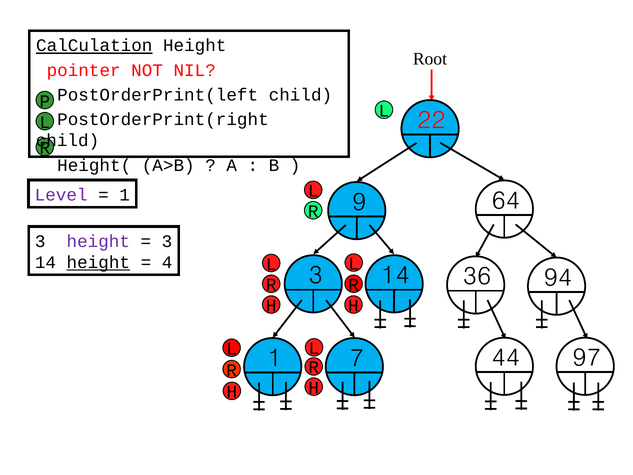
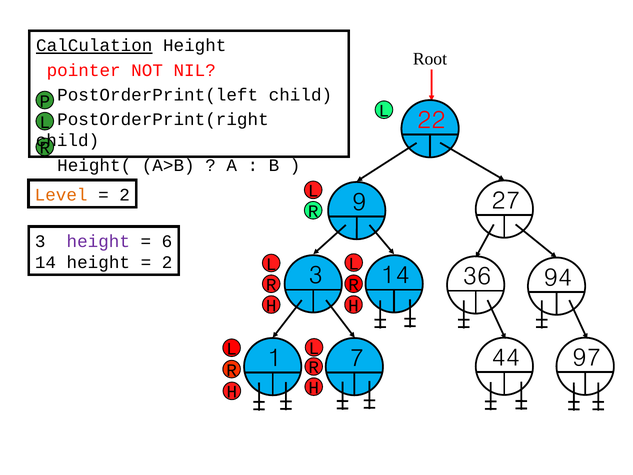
Level colour: purple -> orange
1 at (125, 195): 1 -> 2
64: 64 -> 27
3 at (167, 241): 3 -> 6
height at (98, 262) underline: present -> none
4 at (167, 262): 4 -> 2
